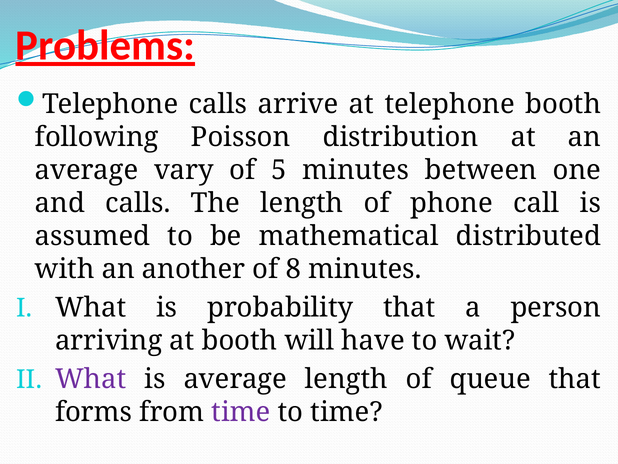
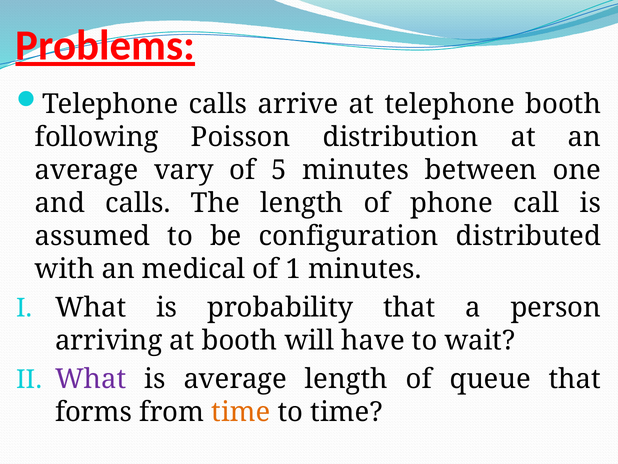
mathematical: mathematical -> configuration
another: another -> medical
8: 8 -> 1
time at (241, 412) colour: purple -> orange
